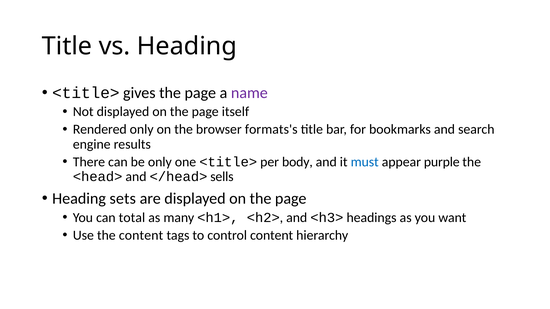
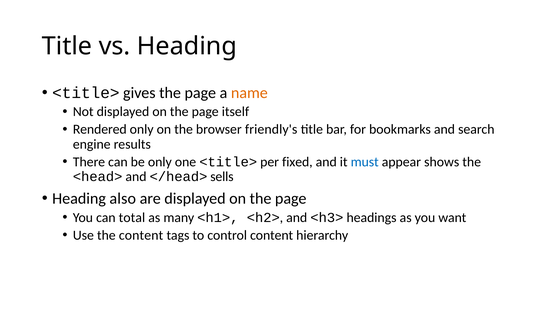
name colour: purple -> orange
formats's: formats's -> friendly's
body: body -> fixed
purple: purple -> shows
sets: sets -> also
